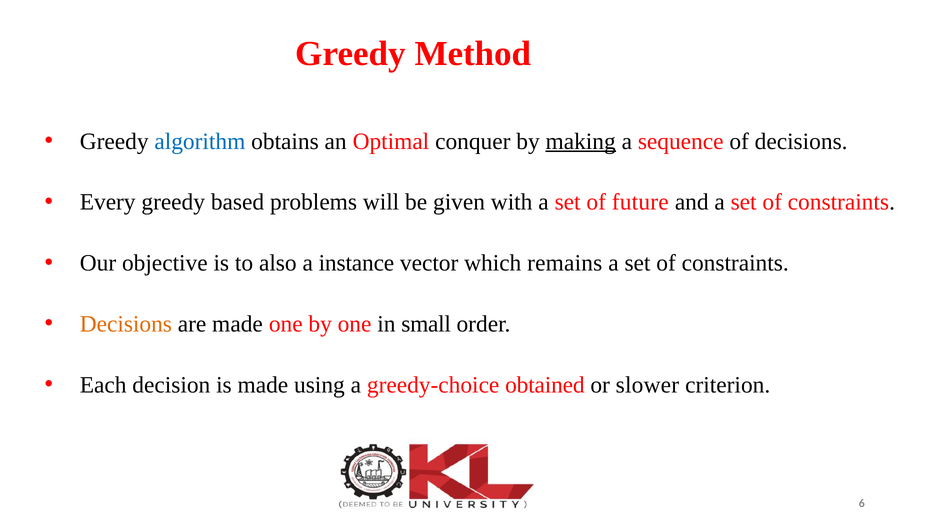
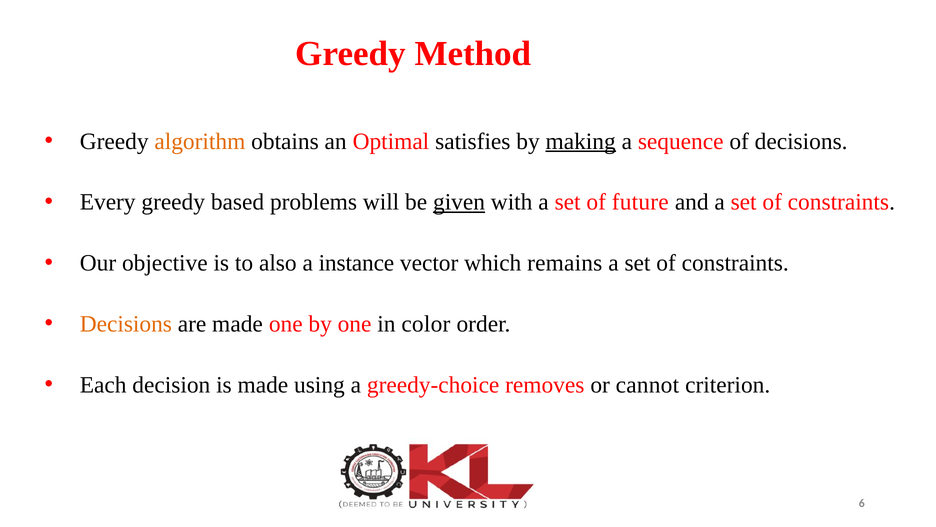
algorithm colour: blue -> orange
conquer: conquer -> satisfies
given underline: none -> present
small: small -> color
obtained: obtained -> removes
slower: slower -> cannot
